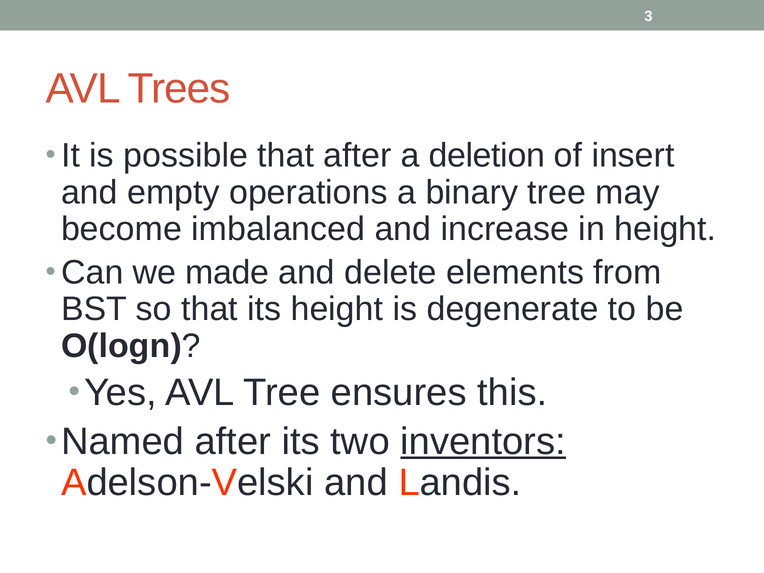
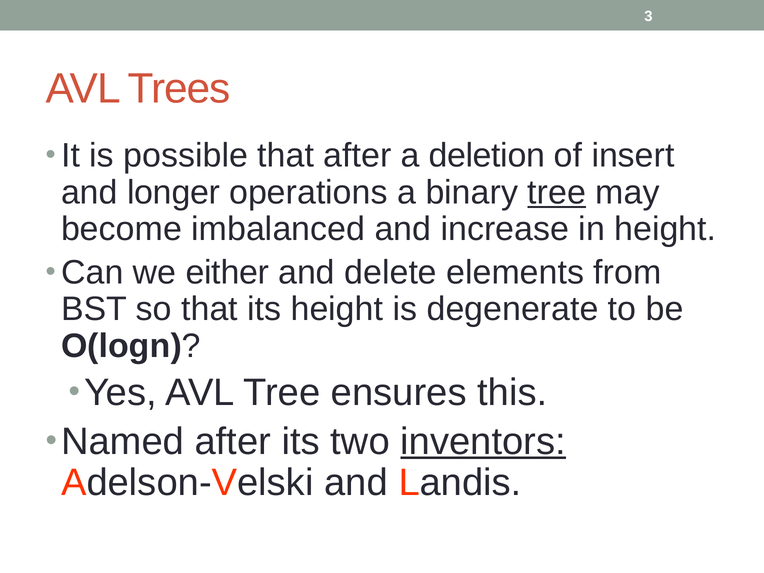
empty: empty -> longer
tree at (557, 192) underline: none -> present
made: made -> either
